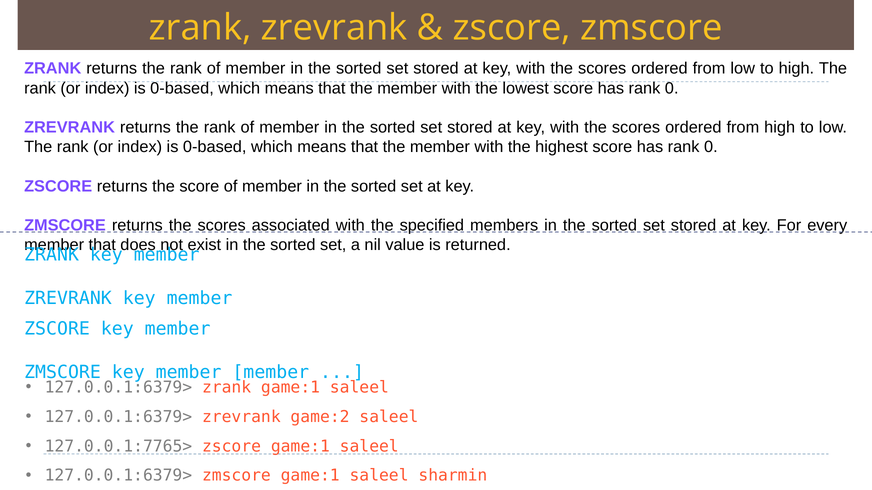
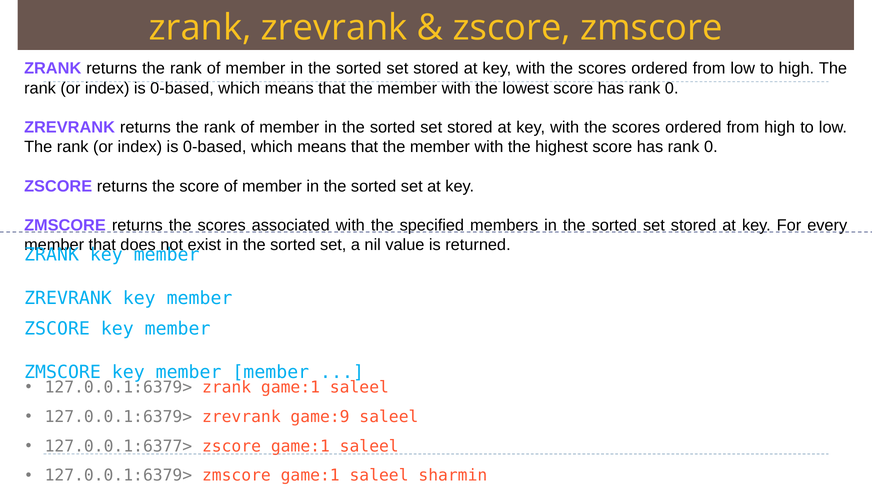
game:2: game:2 -> game:9
127.0.0.1:7765>: 127.0.0.1:7765> -> 127.0.0.1:6377>
